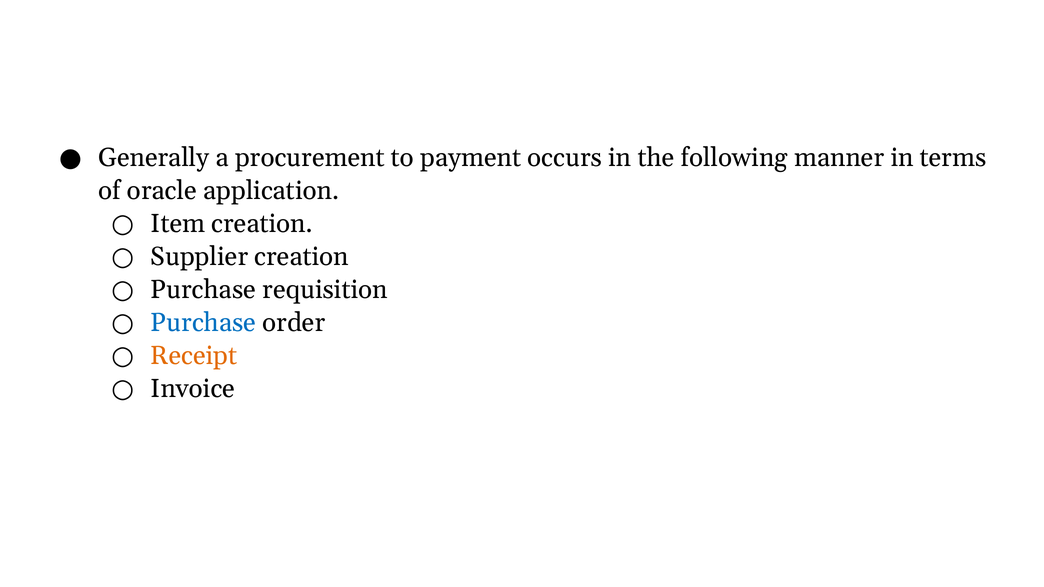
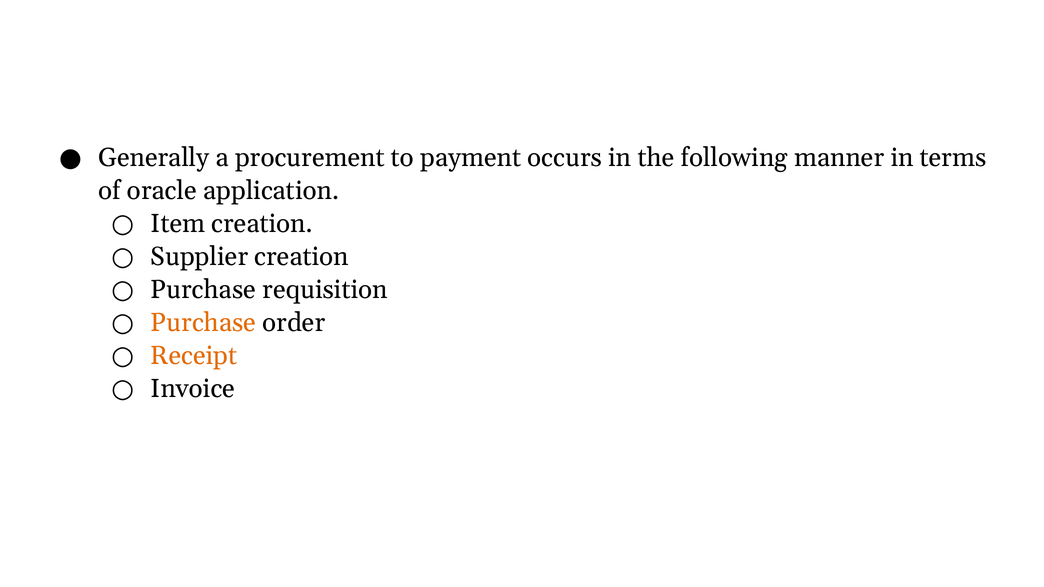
Purchase at (203, 323) colour: blue -> orange
